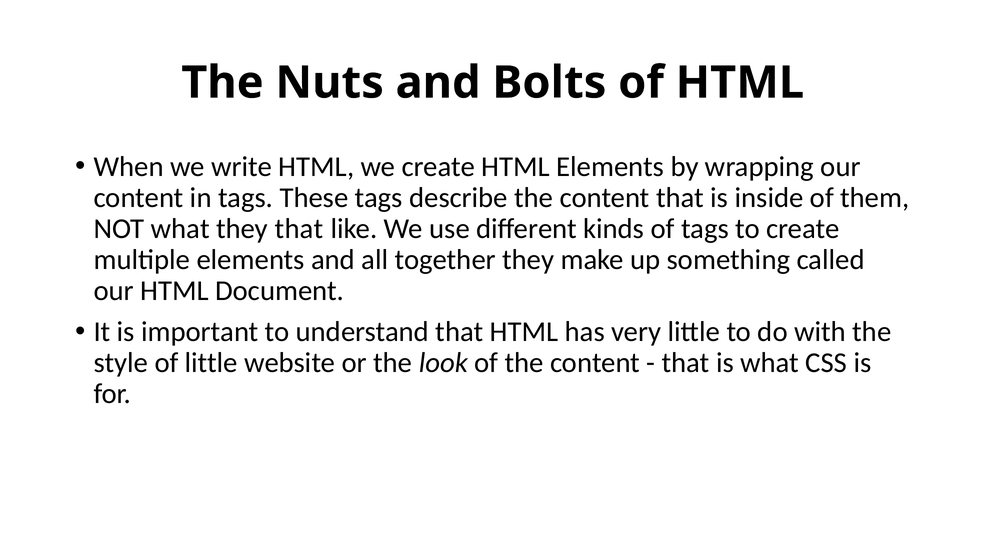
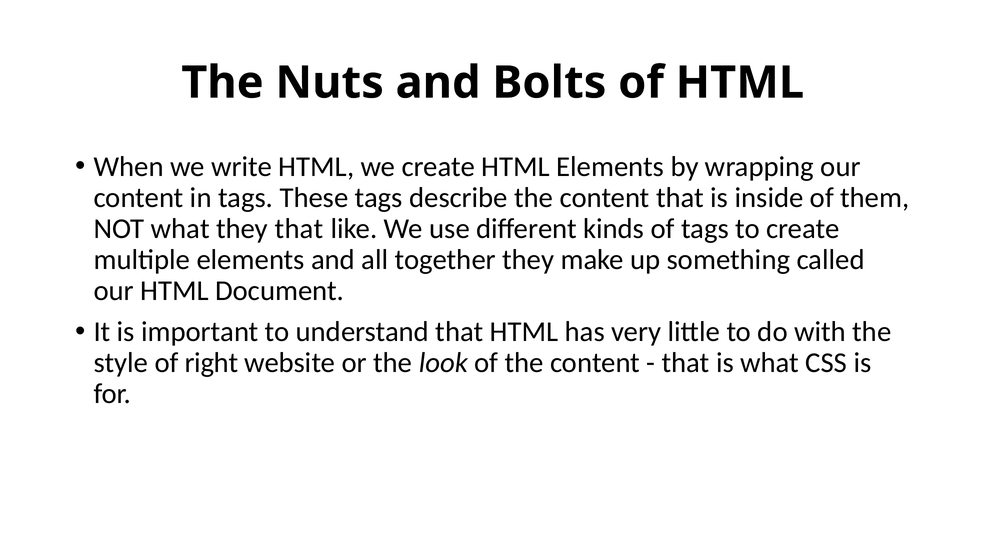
of little: little -> right
